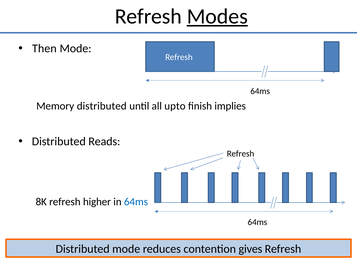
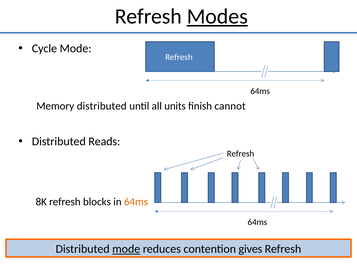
Then: Then -> Cycle
upto: upto -> units
implies: implies -> cannot
higher: higher -> blocks
64ms at (136, 202) colour: blue -> orange
mode at (126, 249) underline: none -> present
